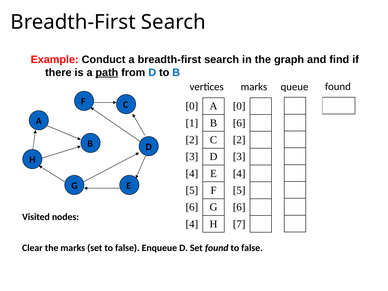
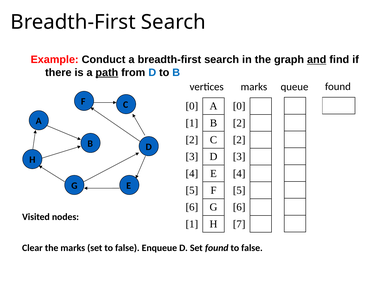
and underline: none -> present
6 at (239, 123): 6 -> 2
4 at (192, 224): 4 -> 1
